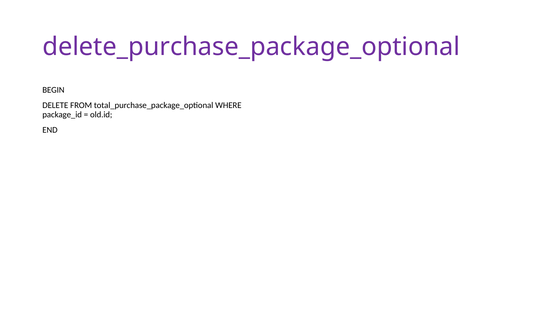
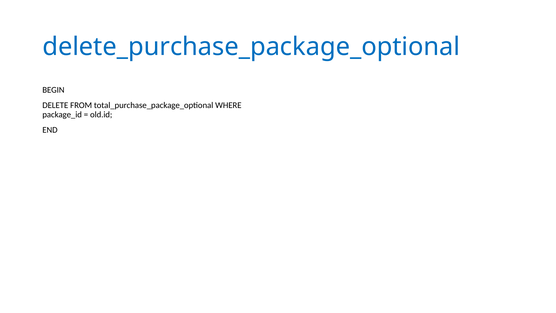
delete_purchase_package_optional colour: purple -> blue
